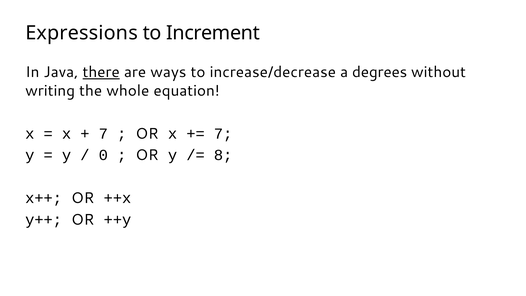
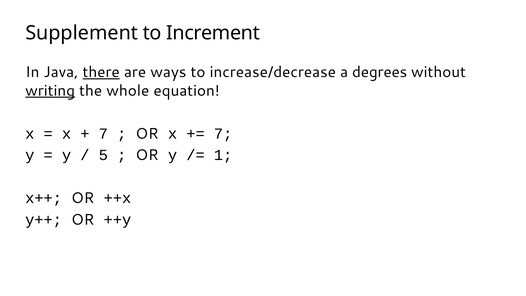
Expressions: Expressions -> Supplement
writing underline: none -> present
0: 0 -> 5
8: 8 -> 1
